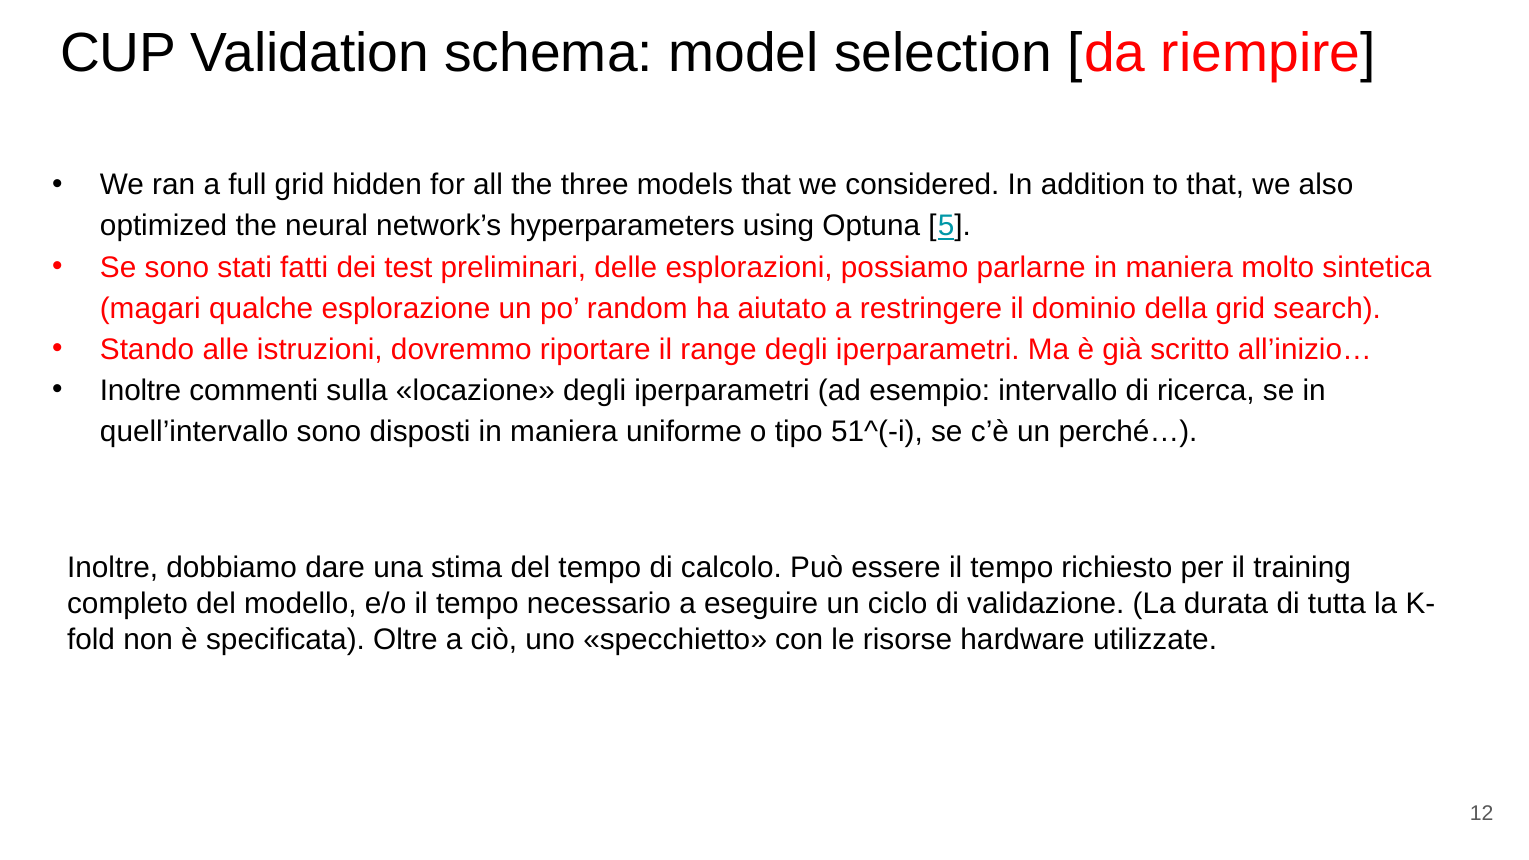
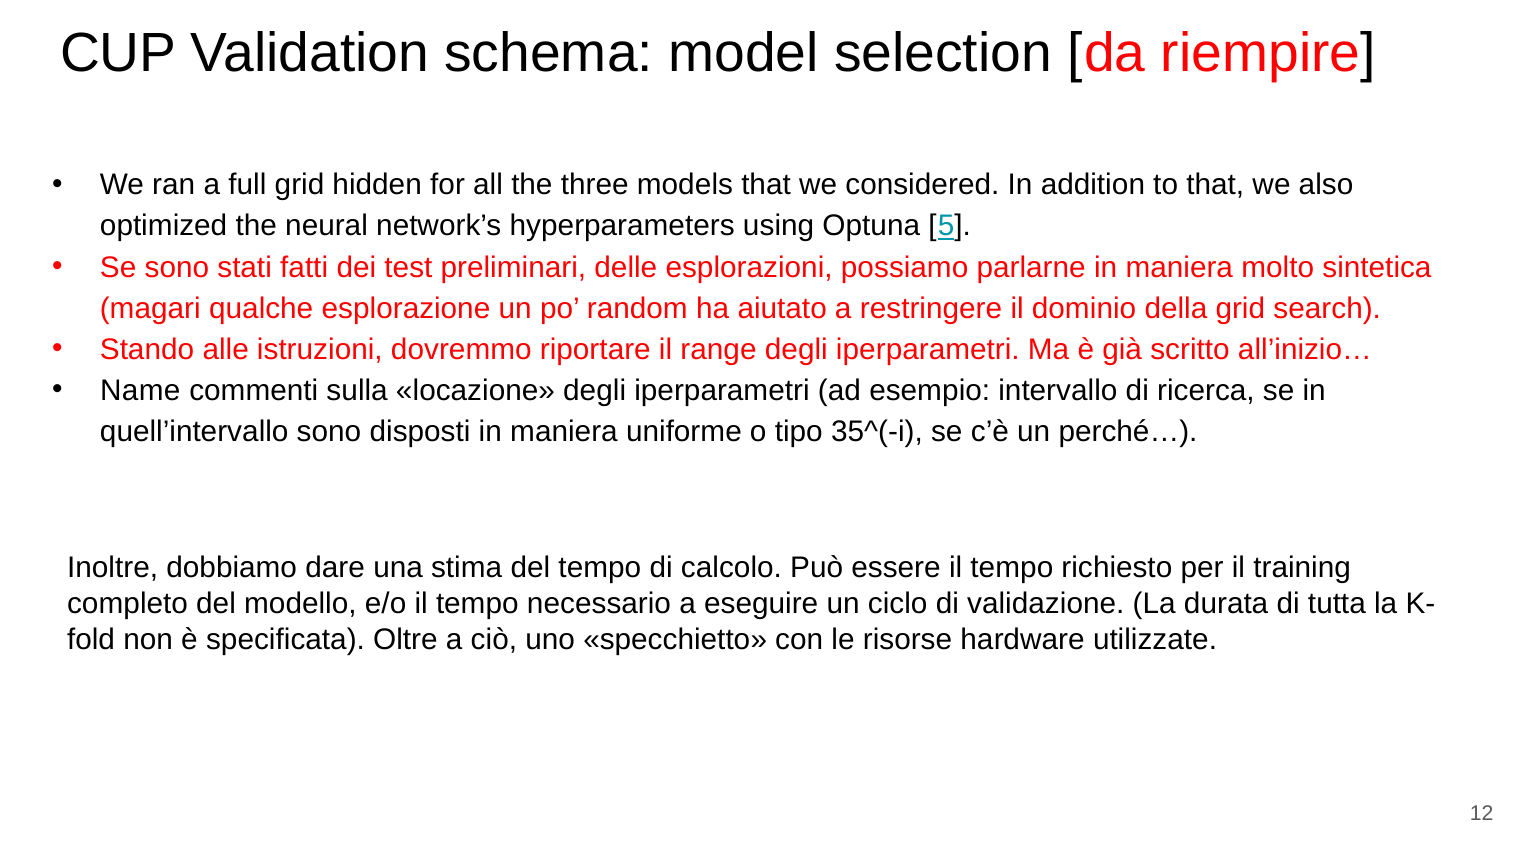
Inoltre at (141, 391): Inoltre -> Name
51^(-i: 51^(-i -> 35^(-i
